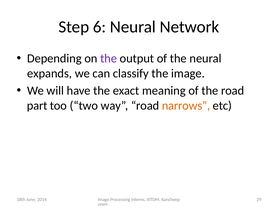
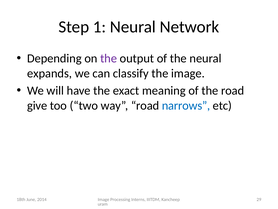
6: 6 -> 1
part: part -> give
narrows colour: orange -> blue
